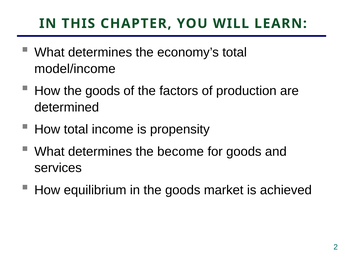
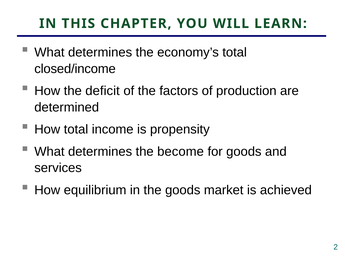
model/income: model/income -> closed/income
How the goods: goods -> deficit
